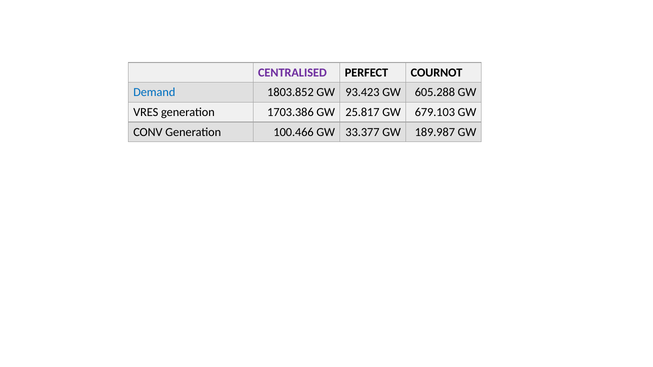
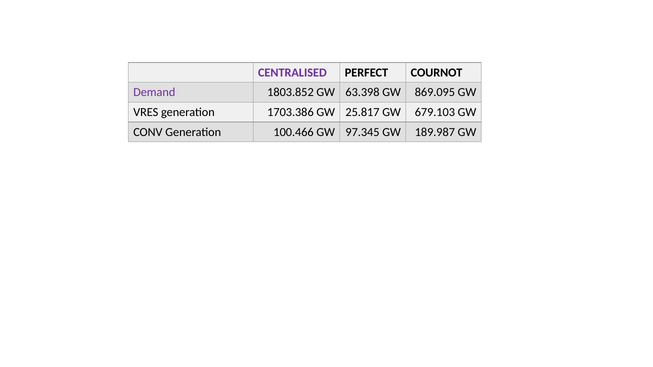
Demand colour: blue -> purple
93.423: 93.423 -> 63.398
605.288: 605.288 -> 869.095
33.377: 33.377 -> 97.345
